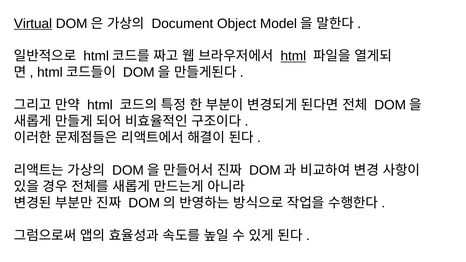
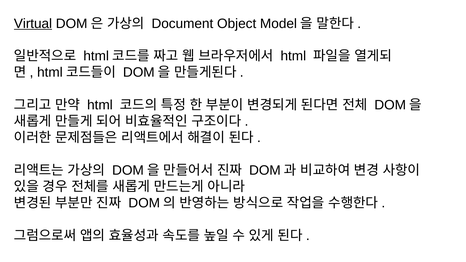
html at (293, 56) underline: present -> none
